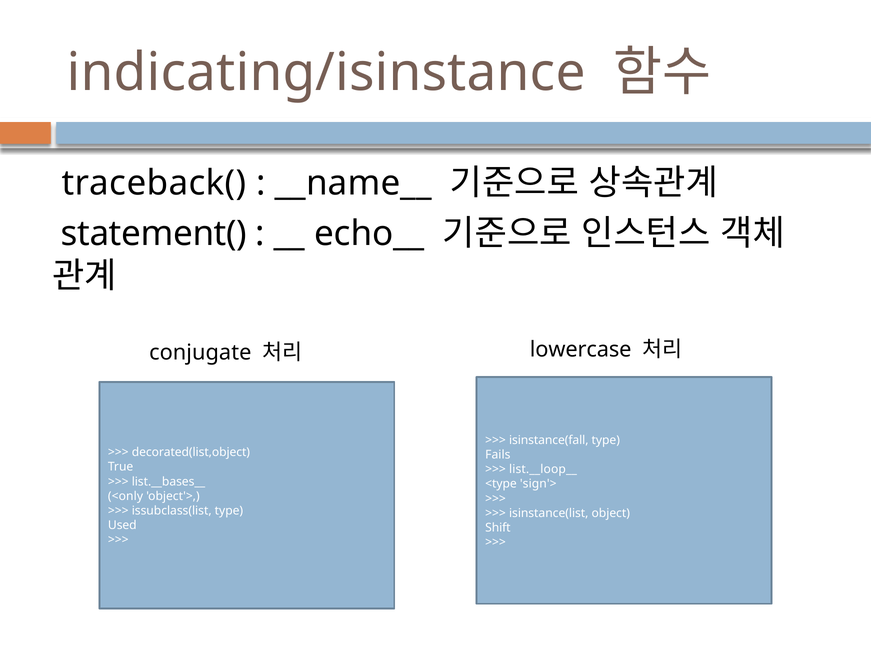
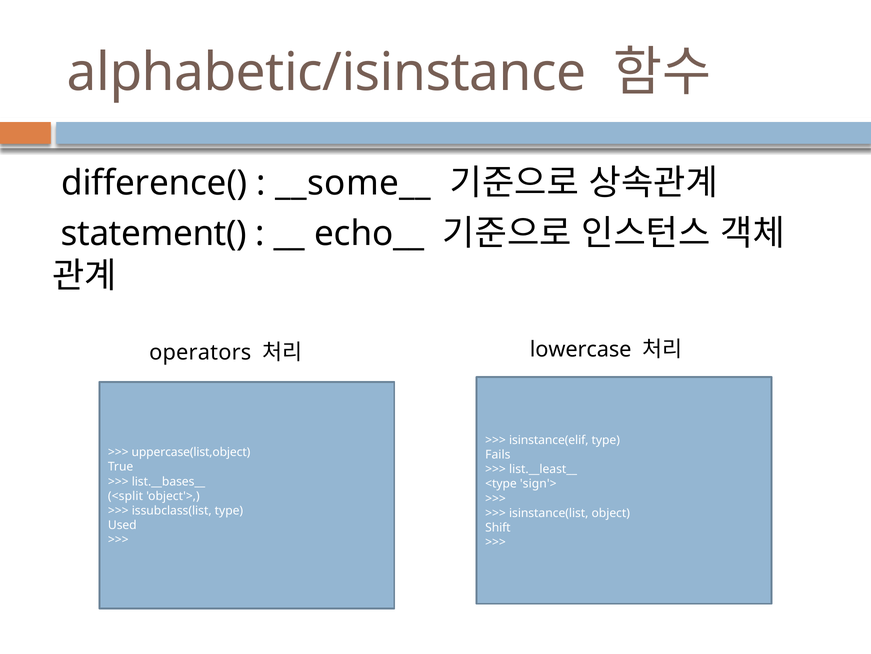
indicating/isinstance: indicating/isinstance -> alphabetic/isinstance
traceback(: traceback( -> difference(
__name__: __name__ -> __some__
conjugate: conjugate -> operators
isinstance(fall: isinstance(fall -> isinstance(elif
decorated(list,object: decorated(list,object -> uppercase(list,object
list.__loop__: list.__loop__ -> list.__least__
<only: <only -> <split
